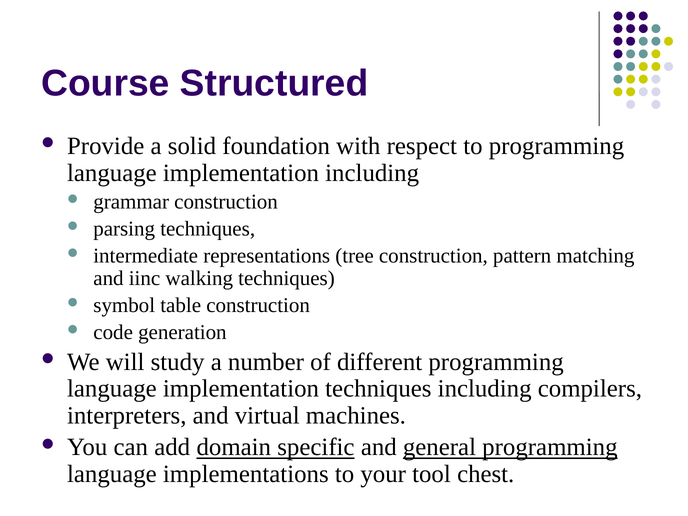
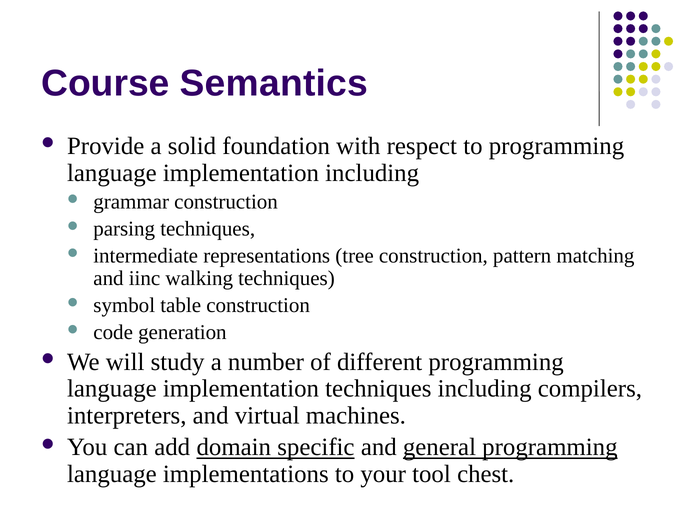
Structured: Structured -> Semantics
